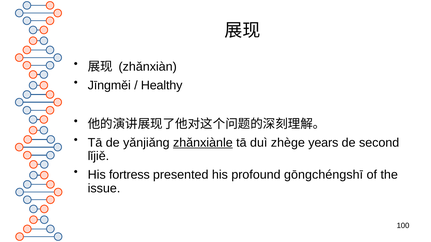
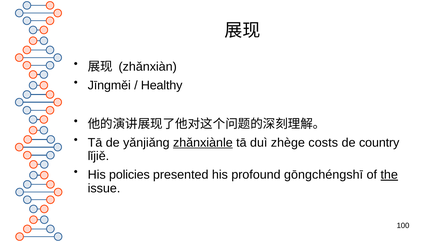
years: years -> costs
second: second -> country
fortress: fortress -> policies
the underline: none -> present
